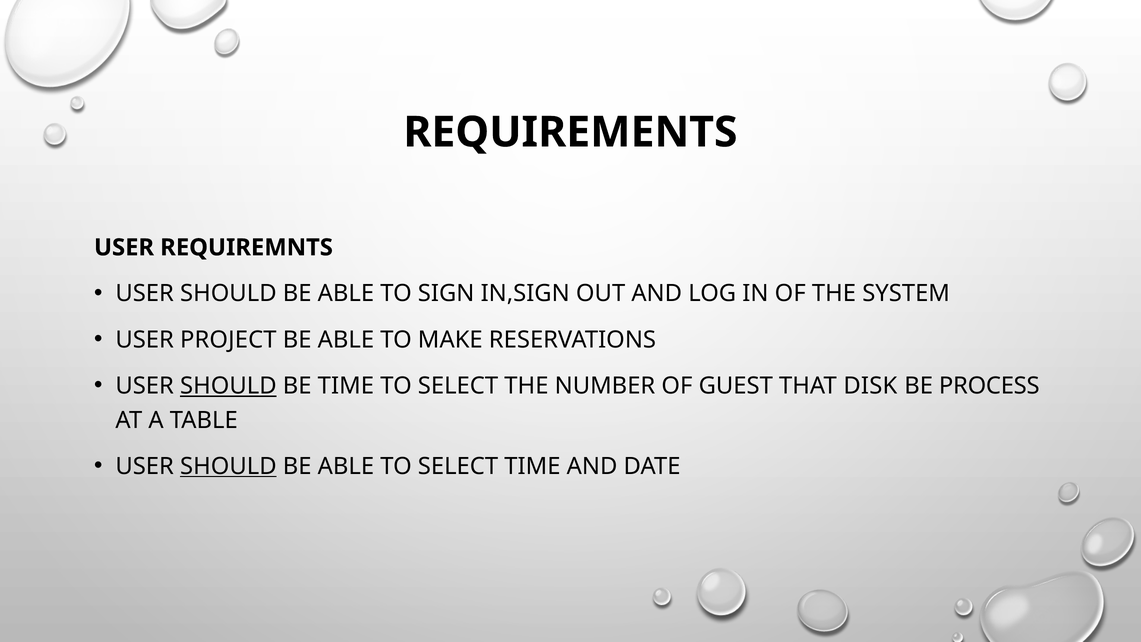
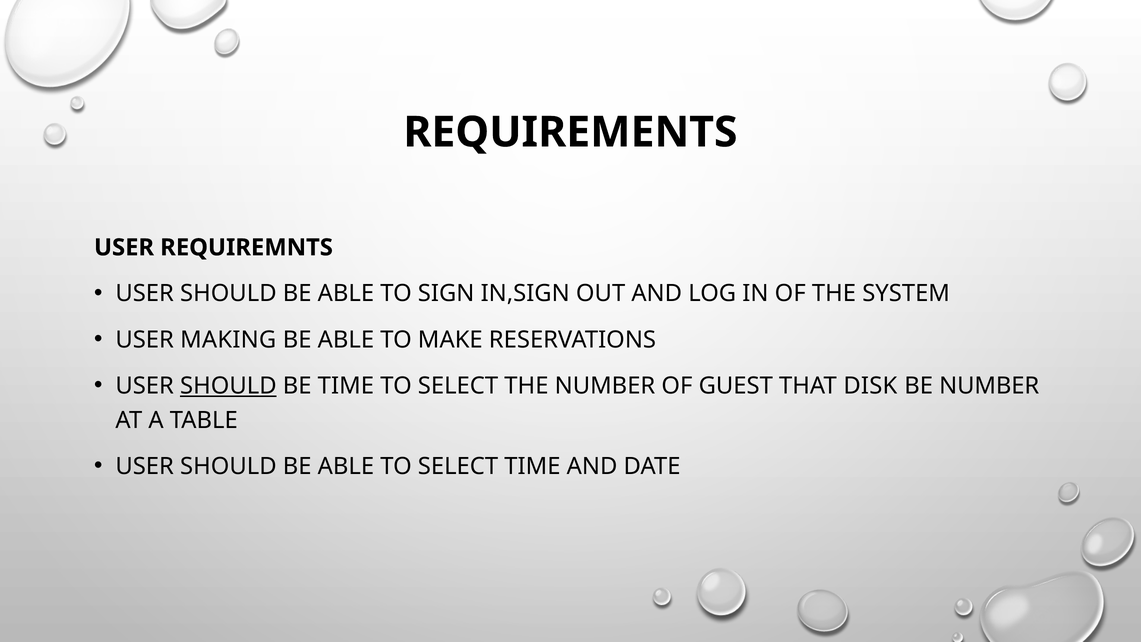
PROJECT: PROJECT -> MAKING
BE PROCESS: PROCESS -> NUMBER
SHOULD at (228, 466) underline: present -> none
